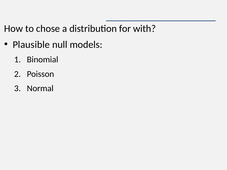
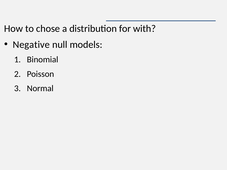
Plausible: Plausible -> Negative
